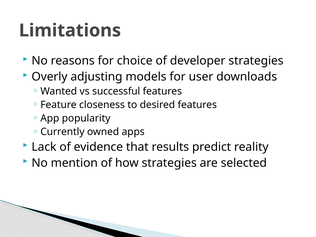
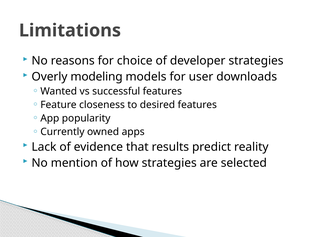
adjusting: adjusting -> modeling
